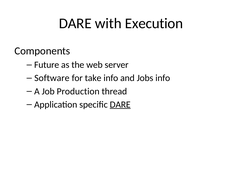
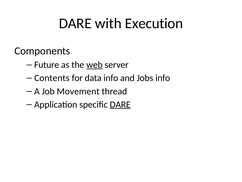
web underline: none -> present
Software: Software -> Contents
take: take -> data
Production: Production -> Movement
